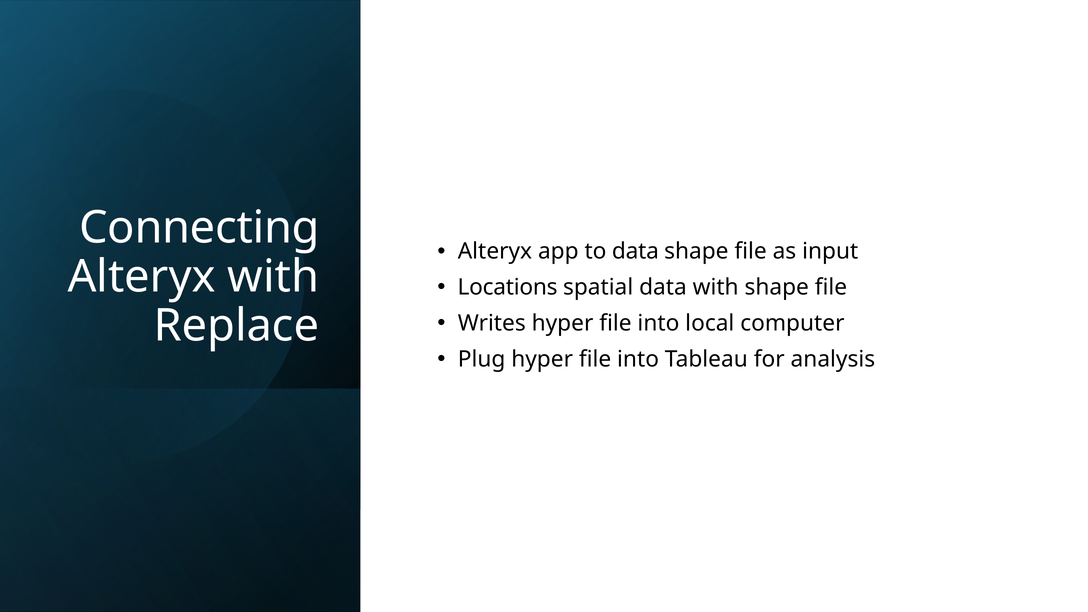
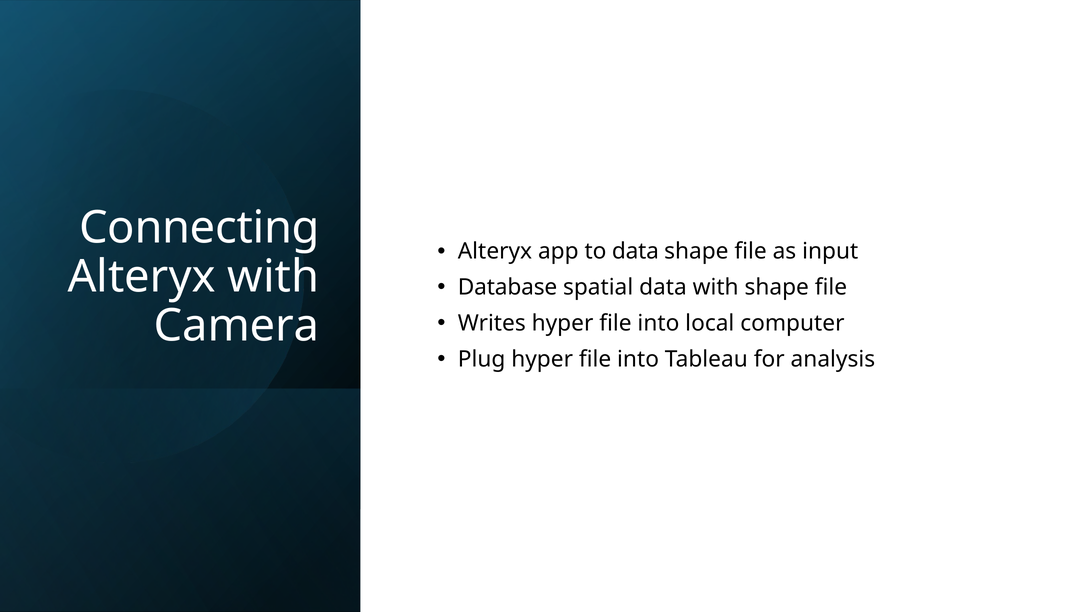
Locations: Locations -> Database
Replace: Replace -> Camera
